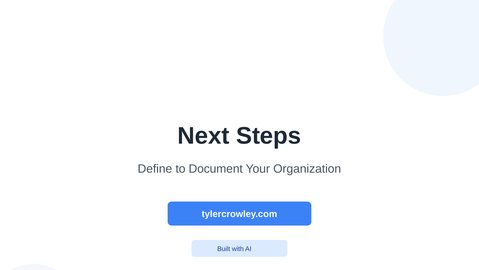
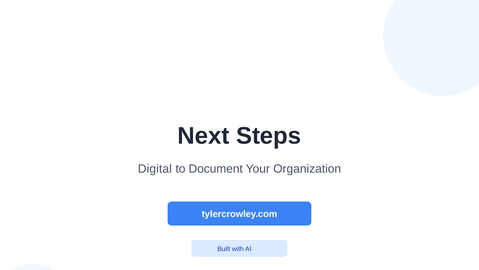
Define: Define -> Digital
